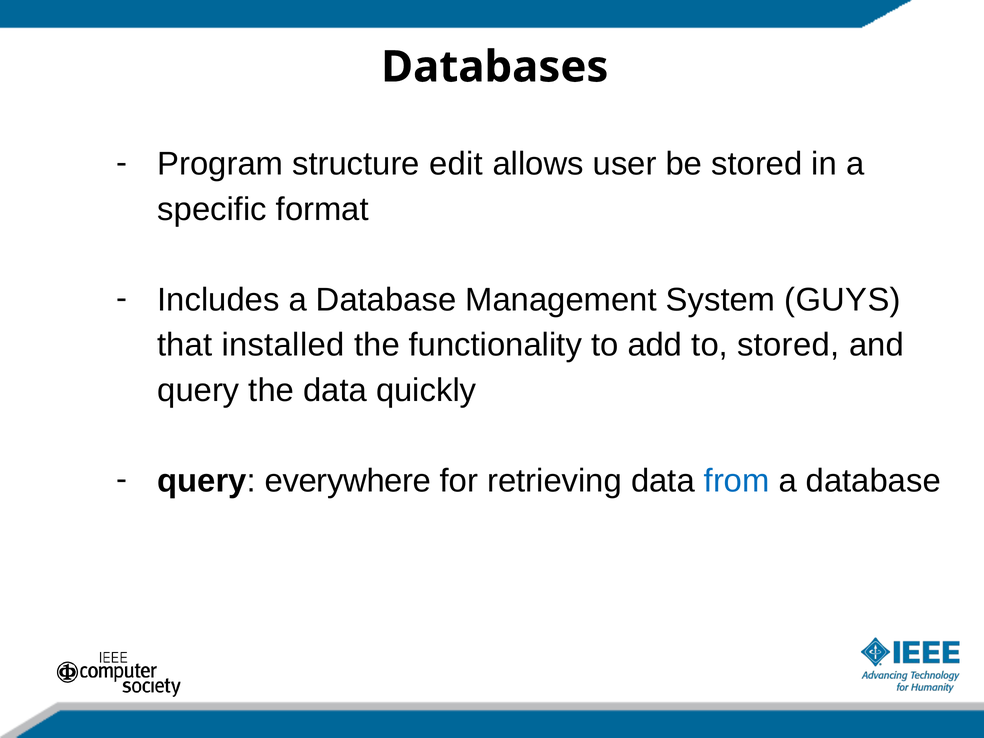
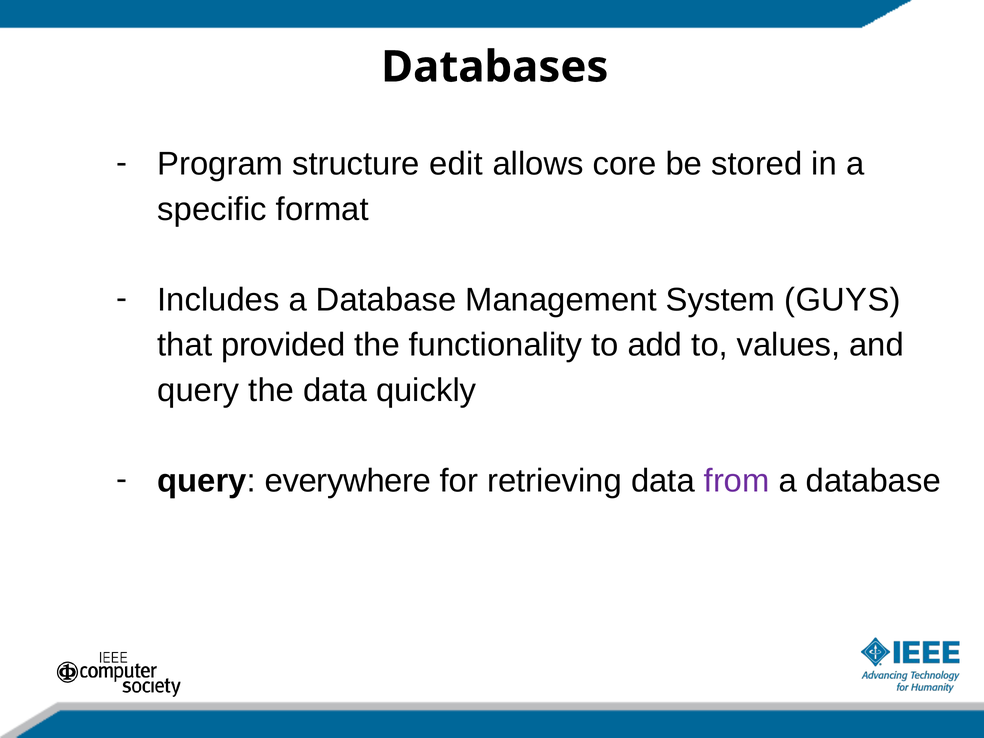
user: user -> core
installed: installed -> provided
to stored: stored -> values
from colour: blue -> purple
